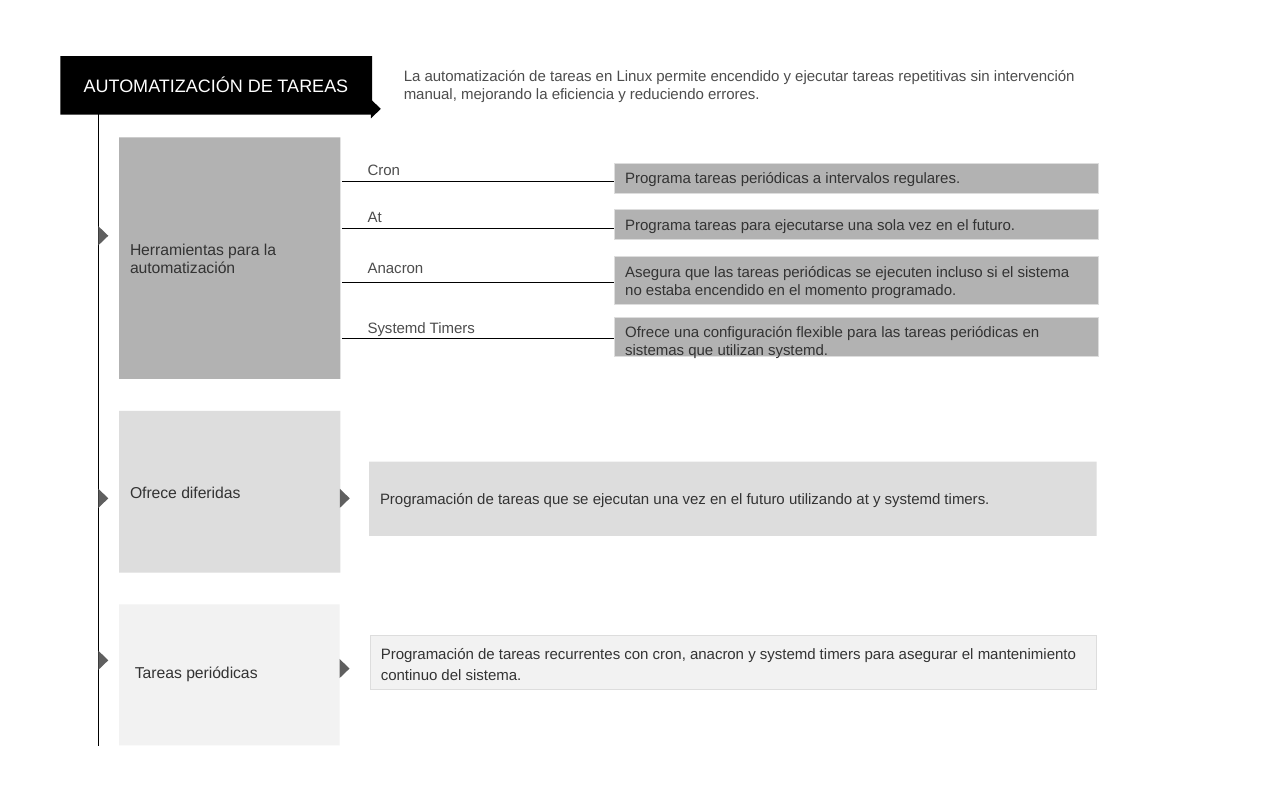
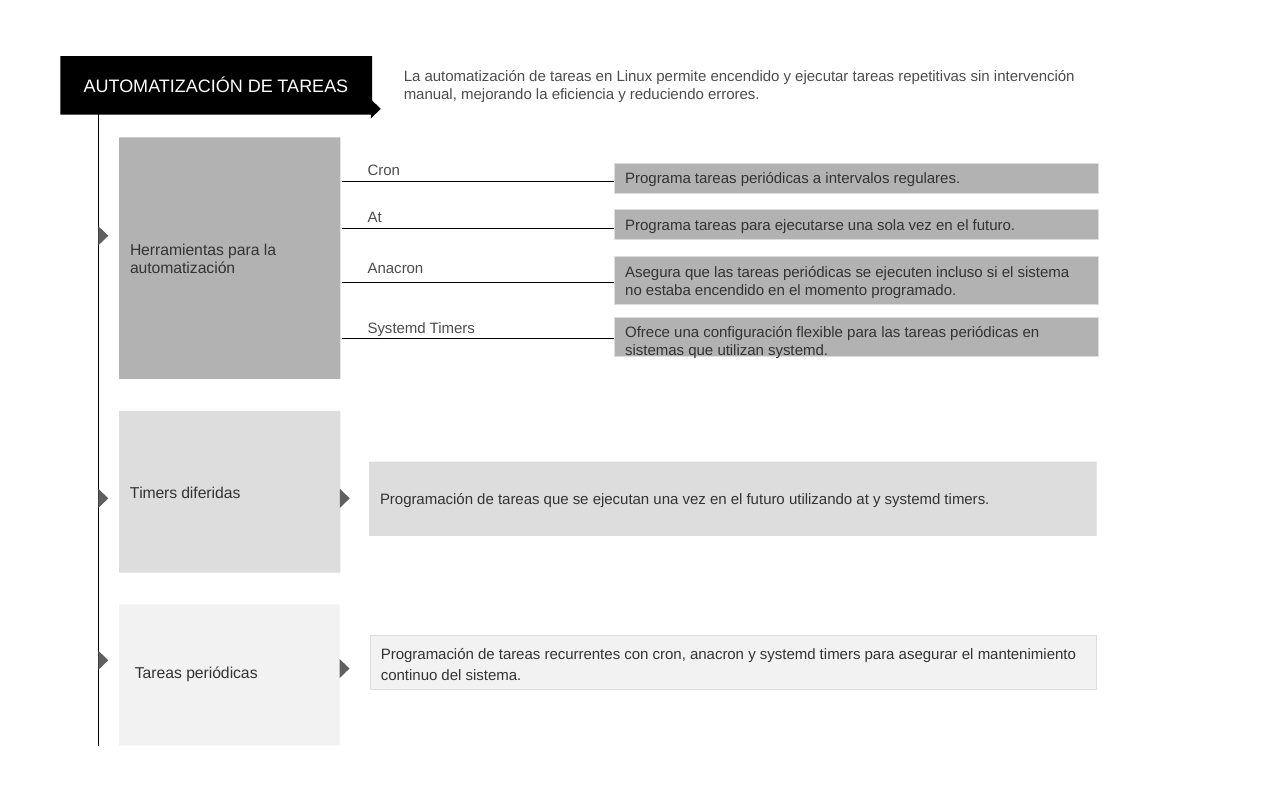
Ofrece at (153, 493): Ofrece -> Timers
